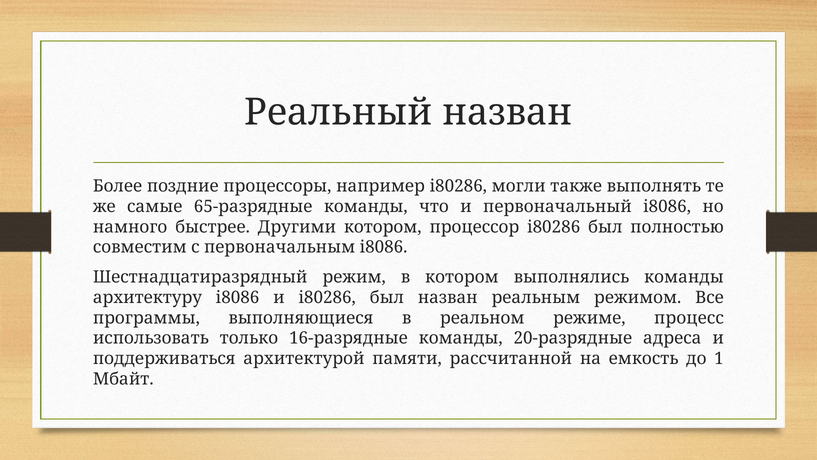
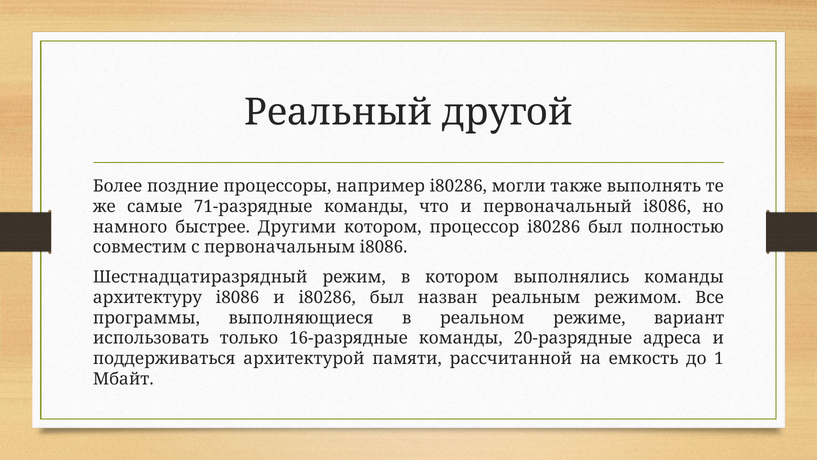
Реальный назван: назван -> другой
65-разрядные: 65-разрядные -> 71-разрядные
процесс: процесс -> вариант
